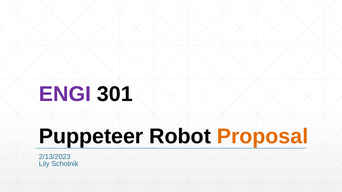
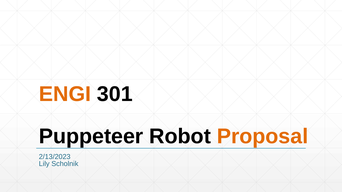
ENGI colour: purple -> orange
